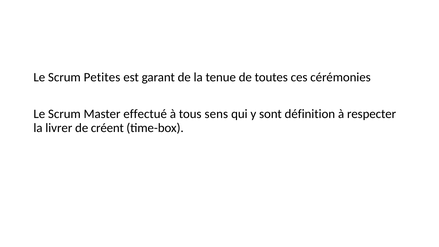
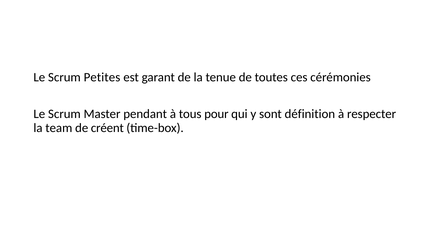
effectué: effectué -> pendant
sens: sens -> pour
livrer: livrer -> team
